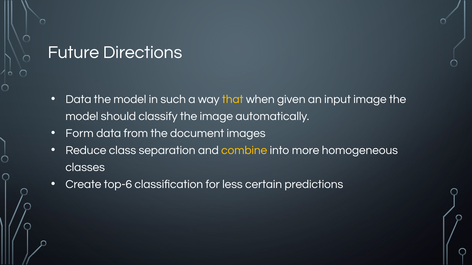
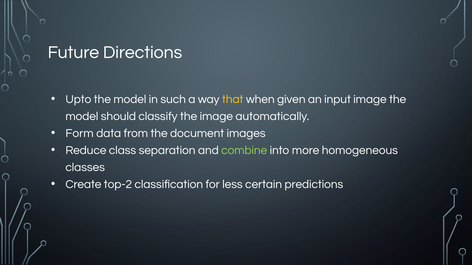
Data at (78, 100): Data -> Upto
combine colour: yellow -> light green
top-6: top-6 -> top-2
